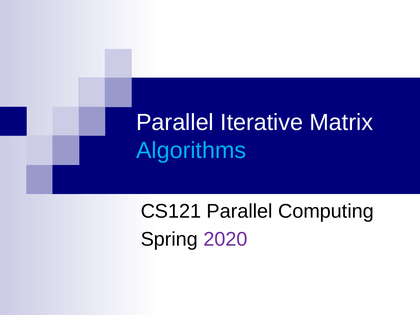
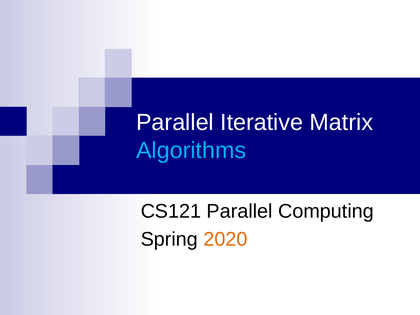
2020 colour: purple -> orange
